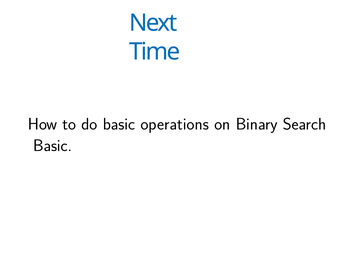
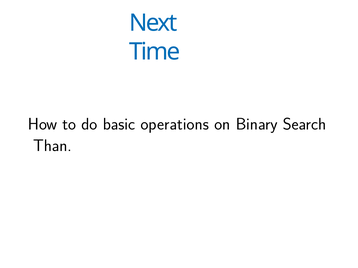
Basic at (53, 146): Basic -> Than
